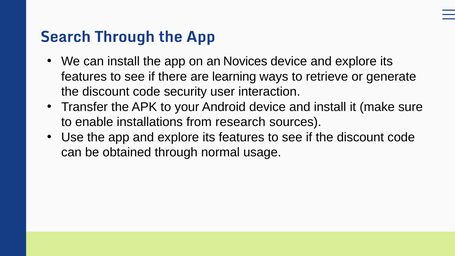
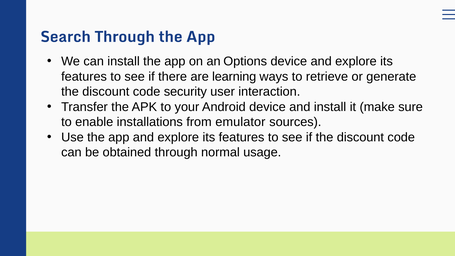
Novices: Novices -> Options
research: research -> emulator
